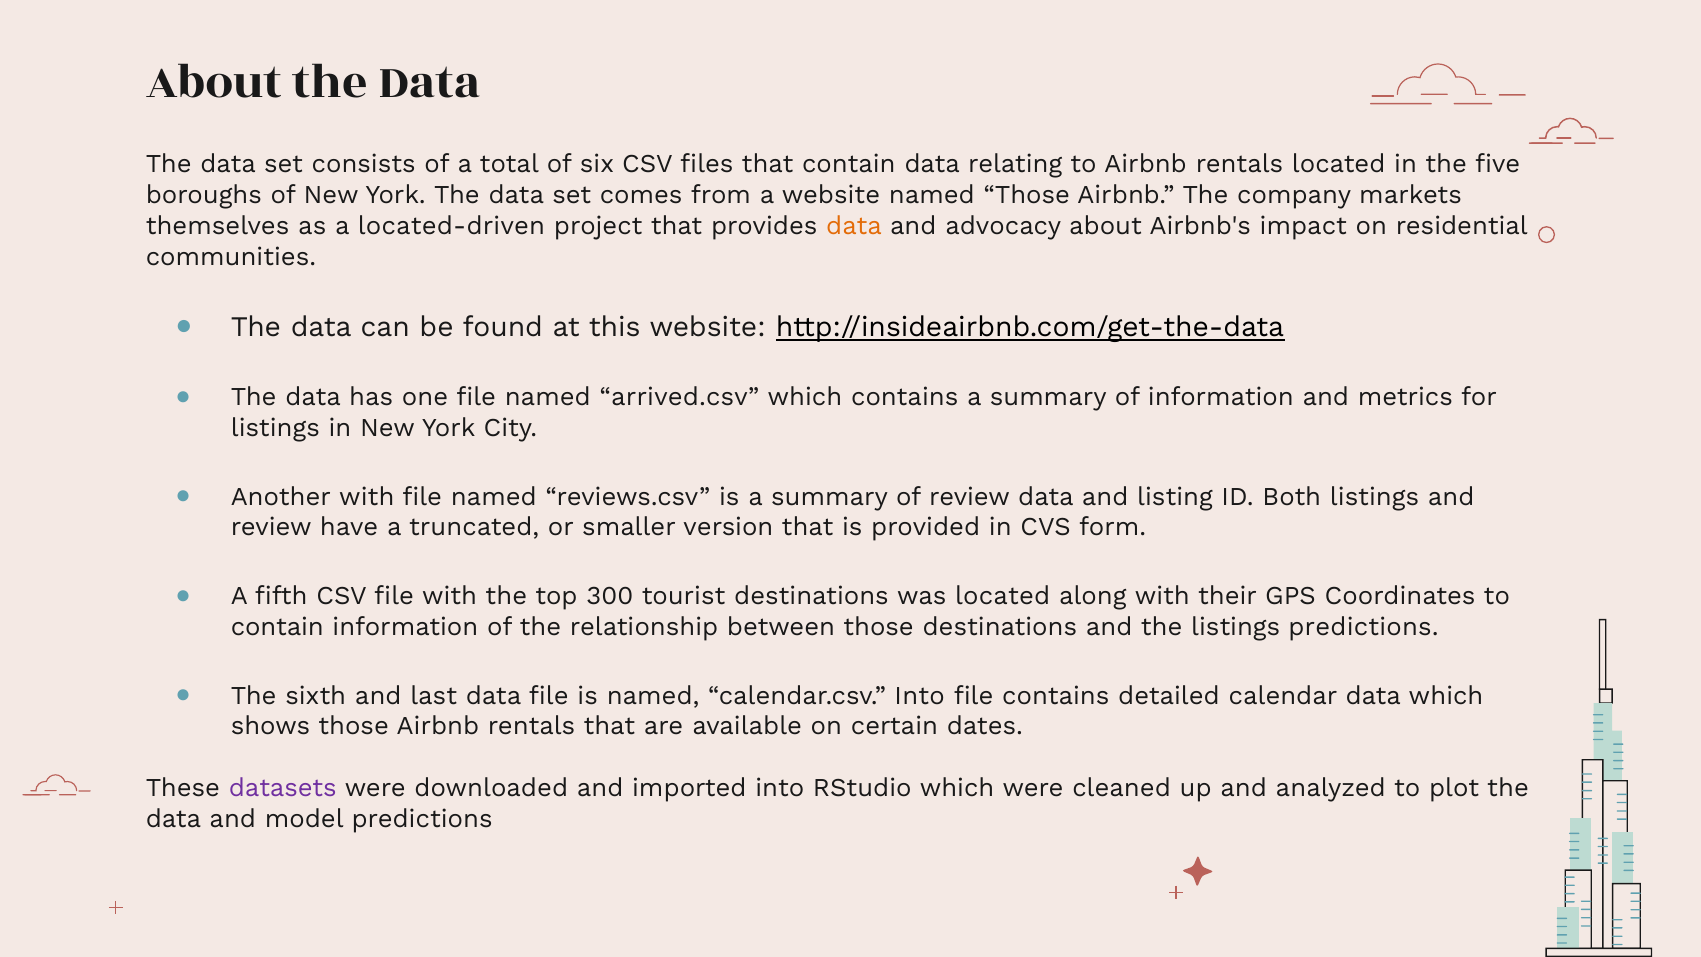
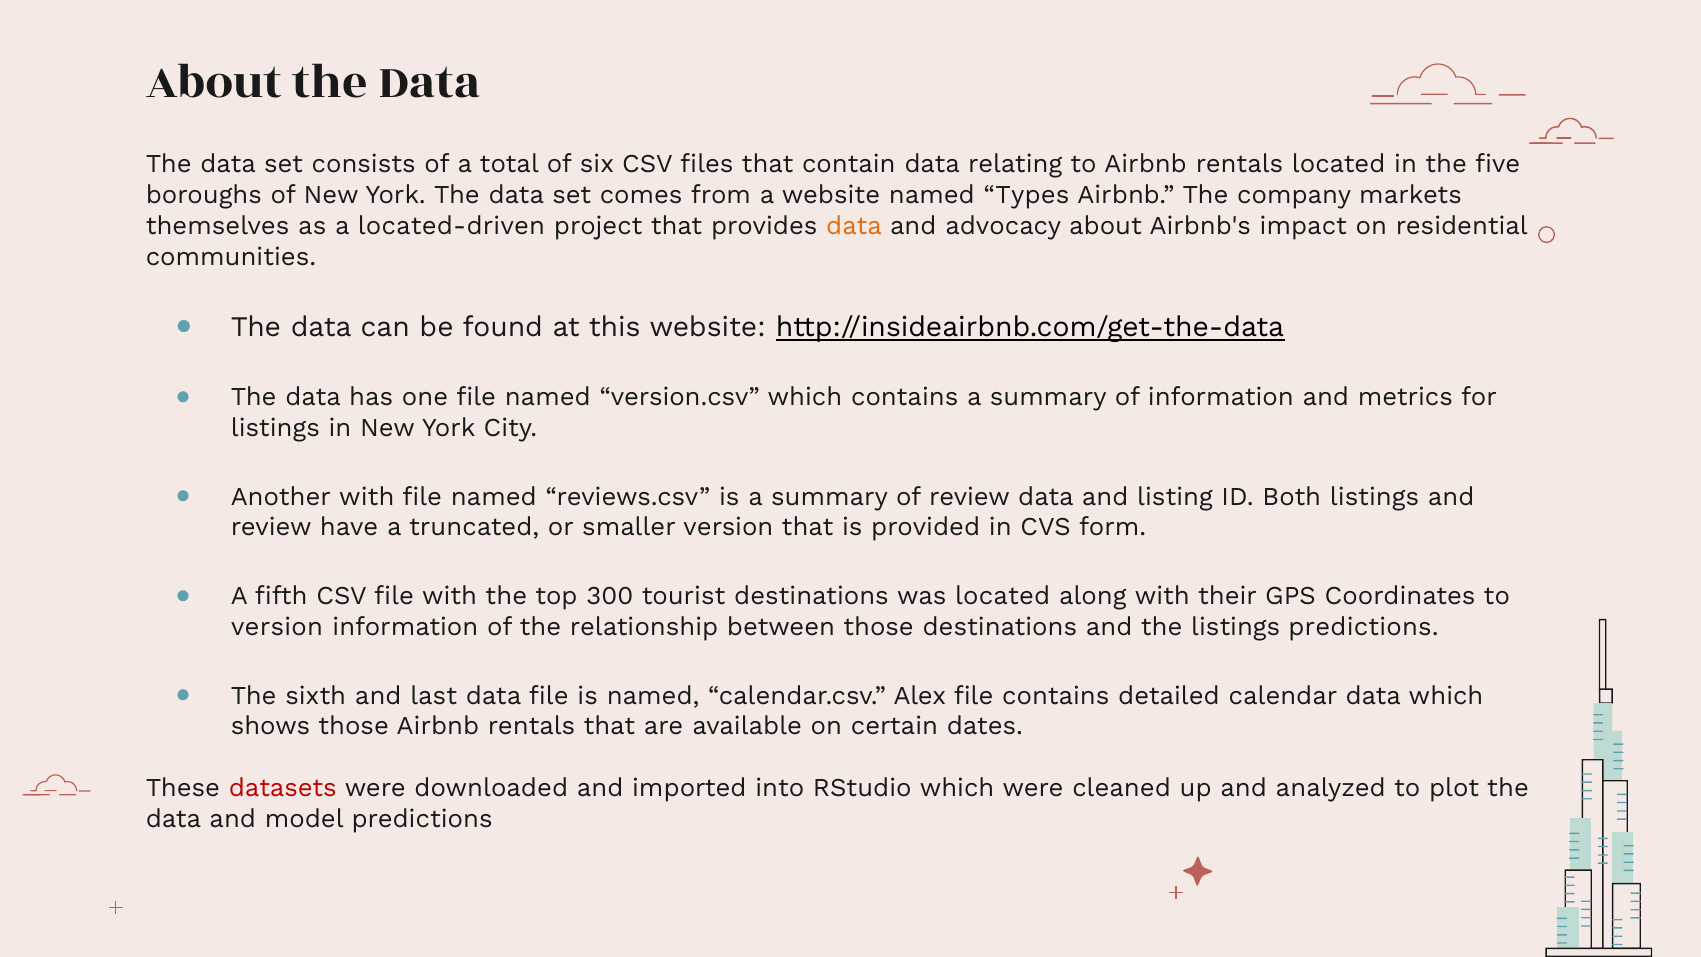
named Those: Those -> Types
arrived.csv: arrived.csv -> version.csv
contain at (277, 627): contain -> version
calendar.csv Into: Into -> Alex
datasets colour: purple -> red
